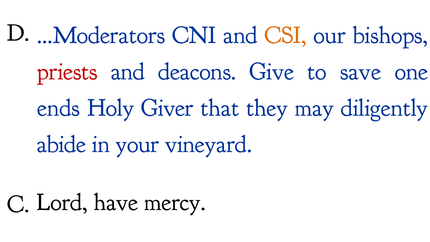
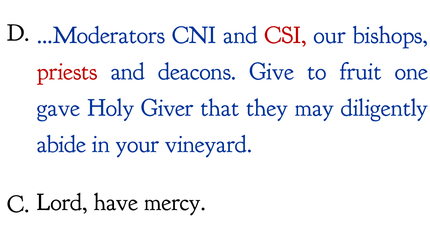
CSI colour: orange -> red
save: save -> fruit
ends: ends -> gave
